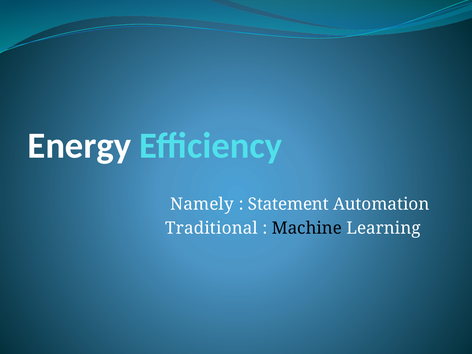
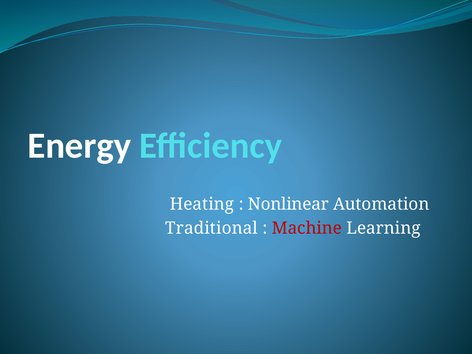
Namely: Namely -> Heating
Statement: Statement -> Nonlinear
Machine colour: black -> red
